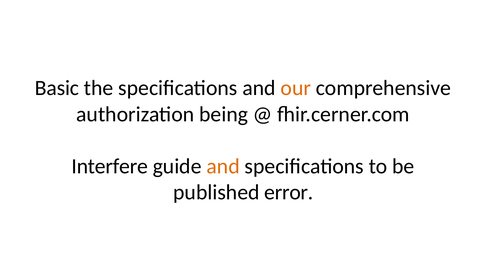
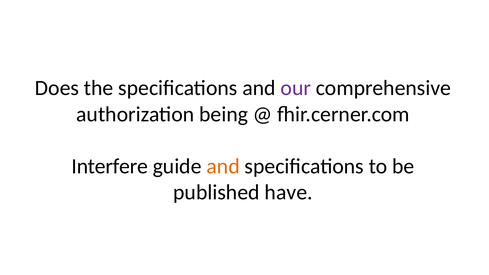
Basic: Basic -> Does
our colour: orange -> purple
error: error -> have
